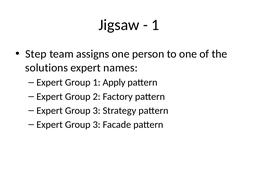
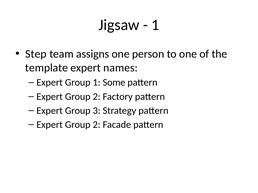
solutions: solutions -> template
Apply: Apply -> Some
3 at (97, 125): 3 -> 2
